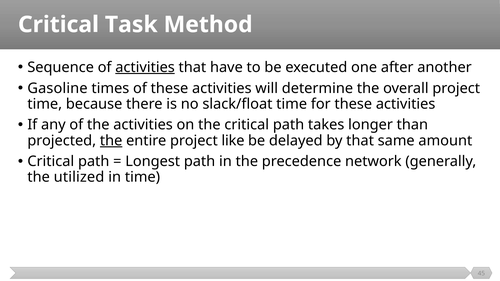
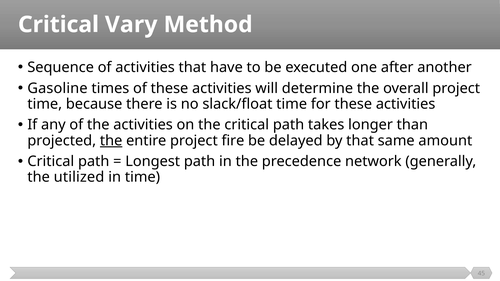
Task: Task -> Vary
activities at (145, 67) underline: present -> none
like: like -> fire
